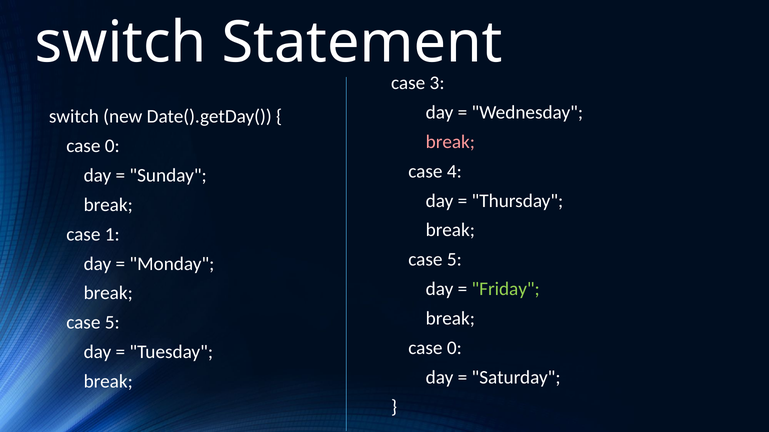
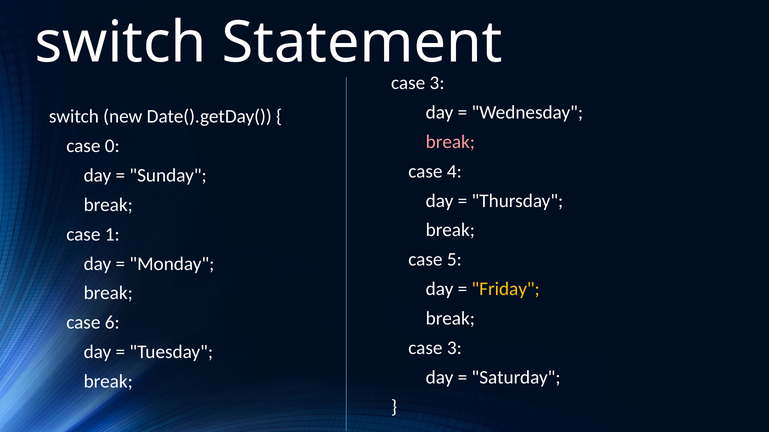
Friday colour: light green -> yellow
5 at (112, 323): 5 -> 6
0 at (454, 348): 0 -> 3
